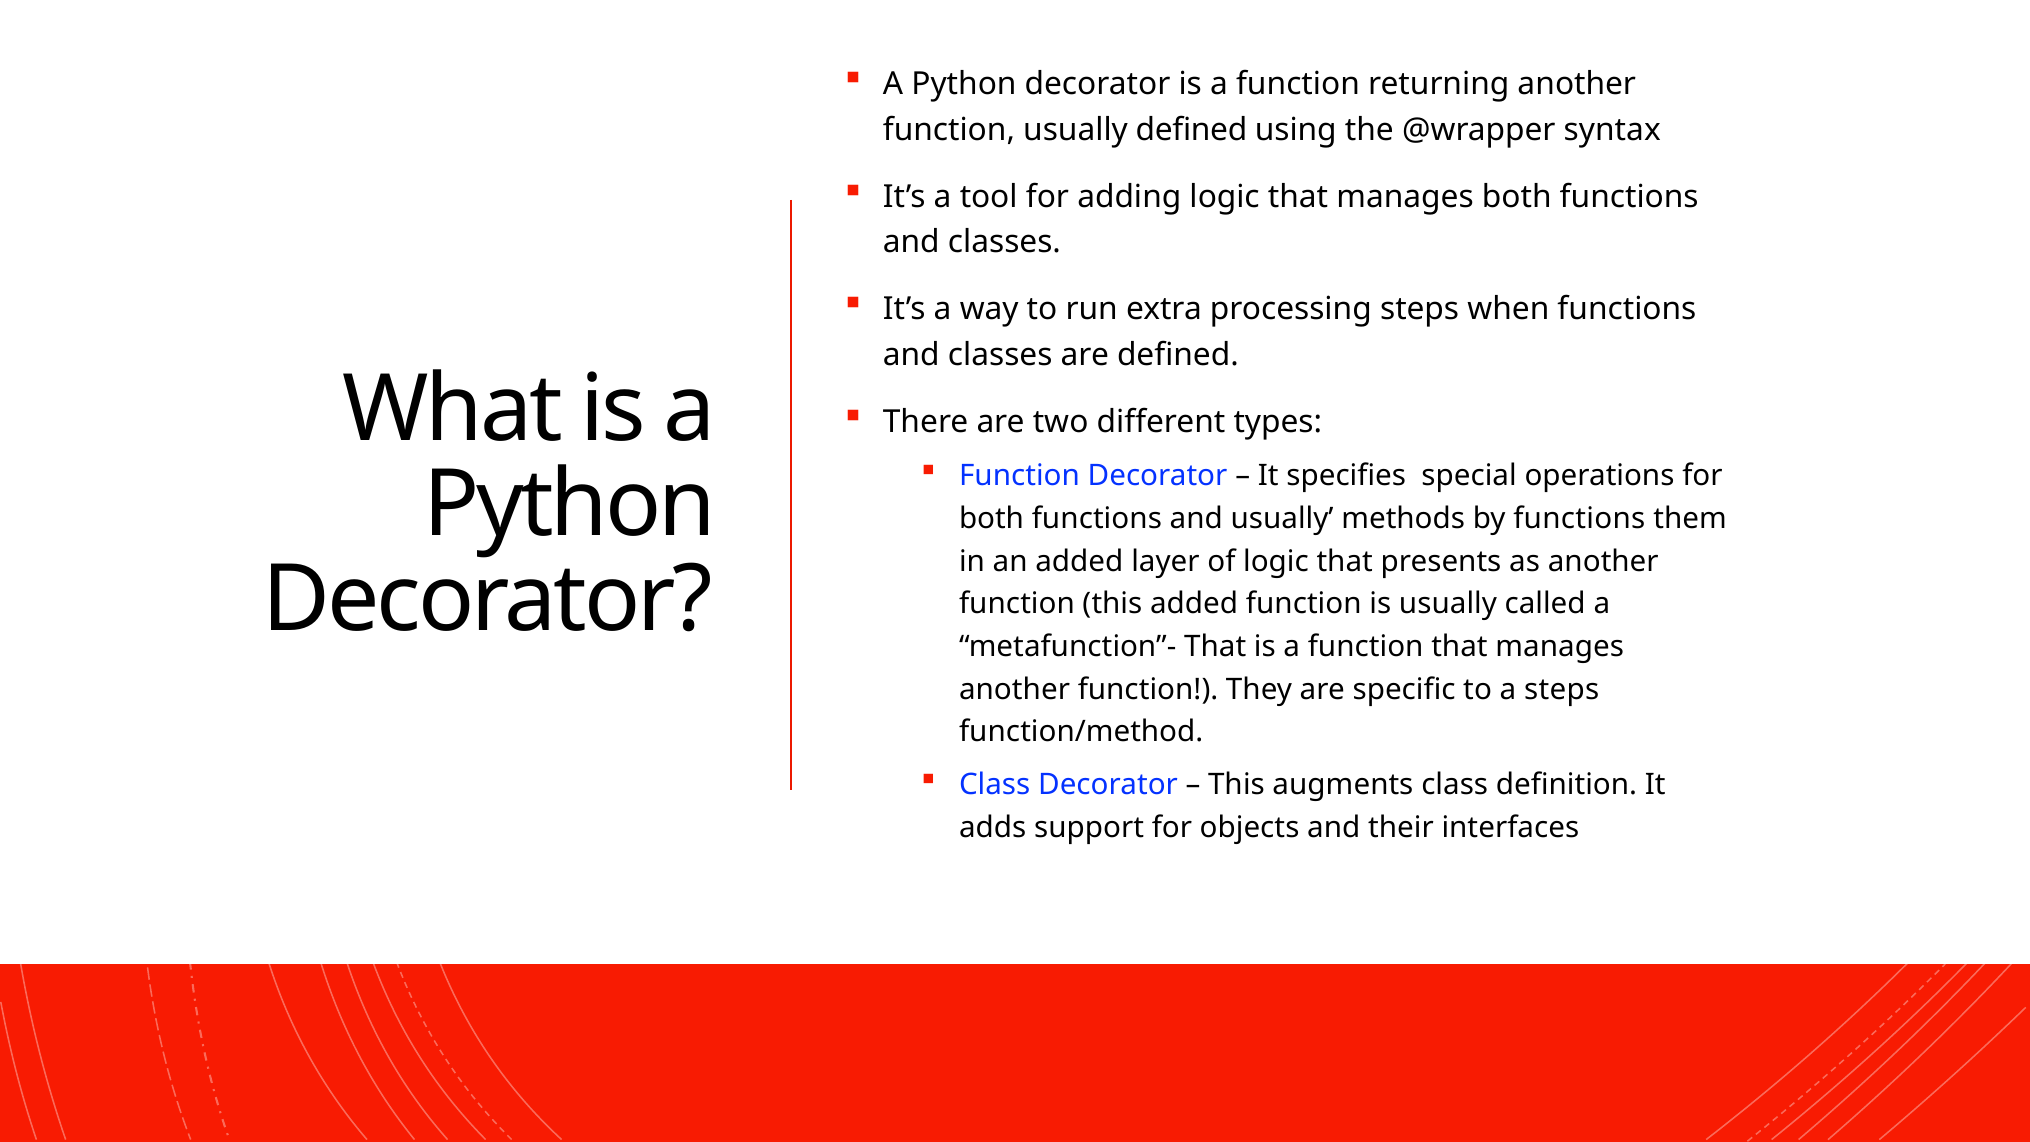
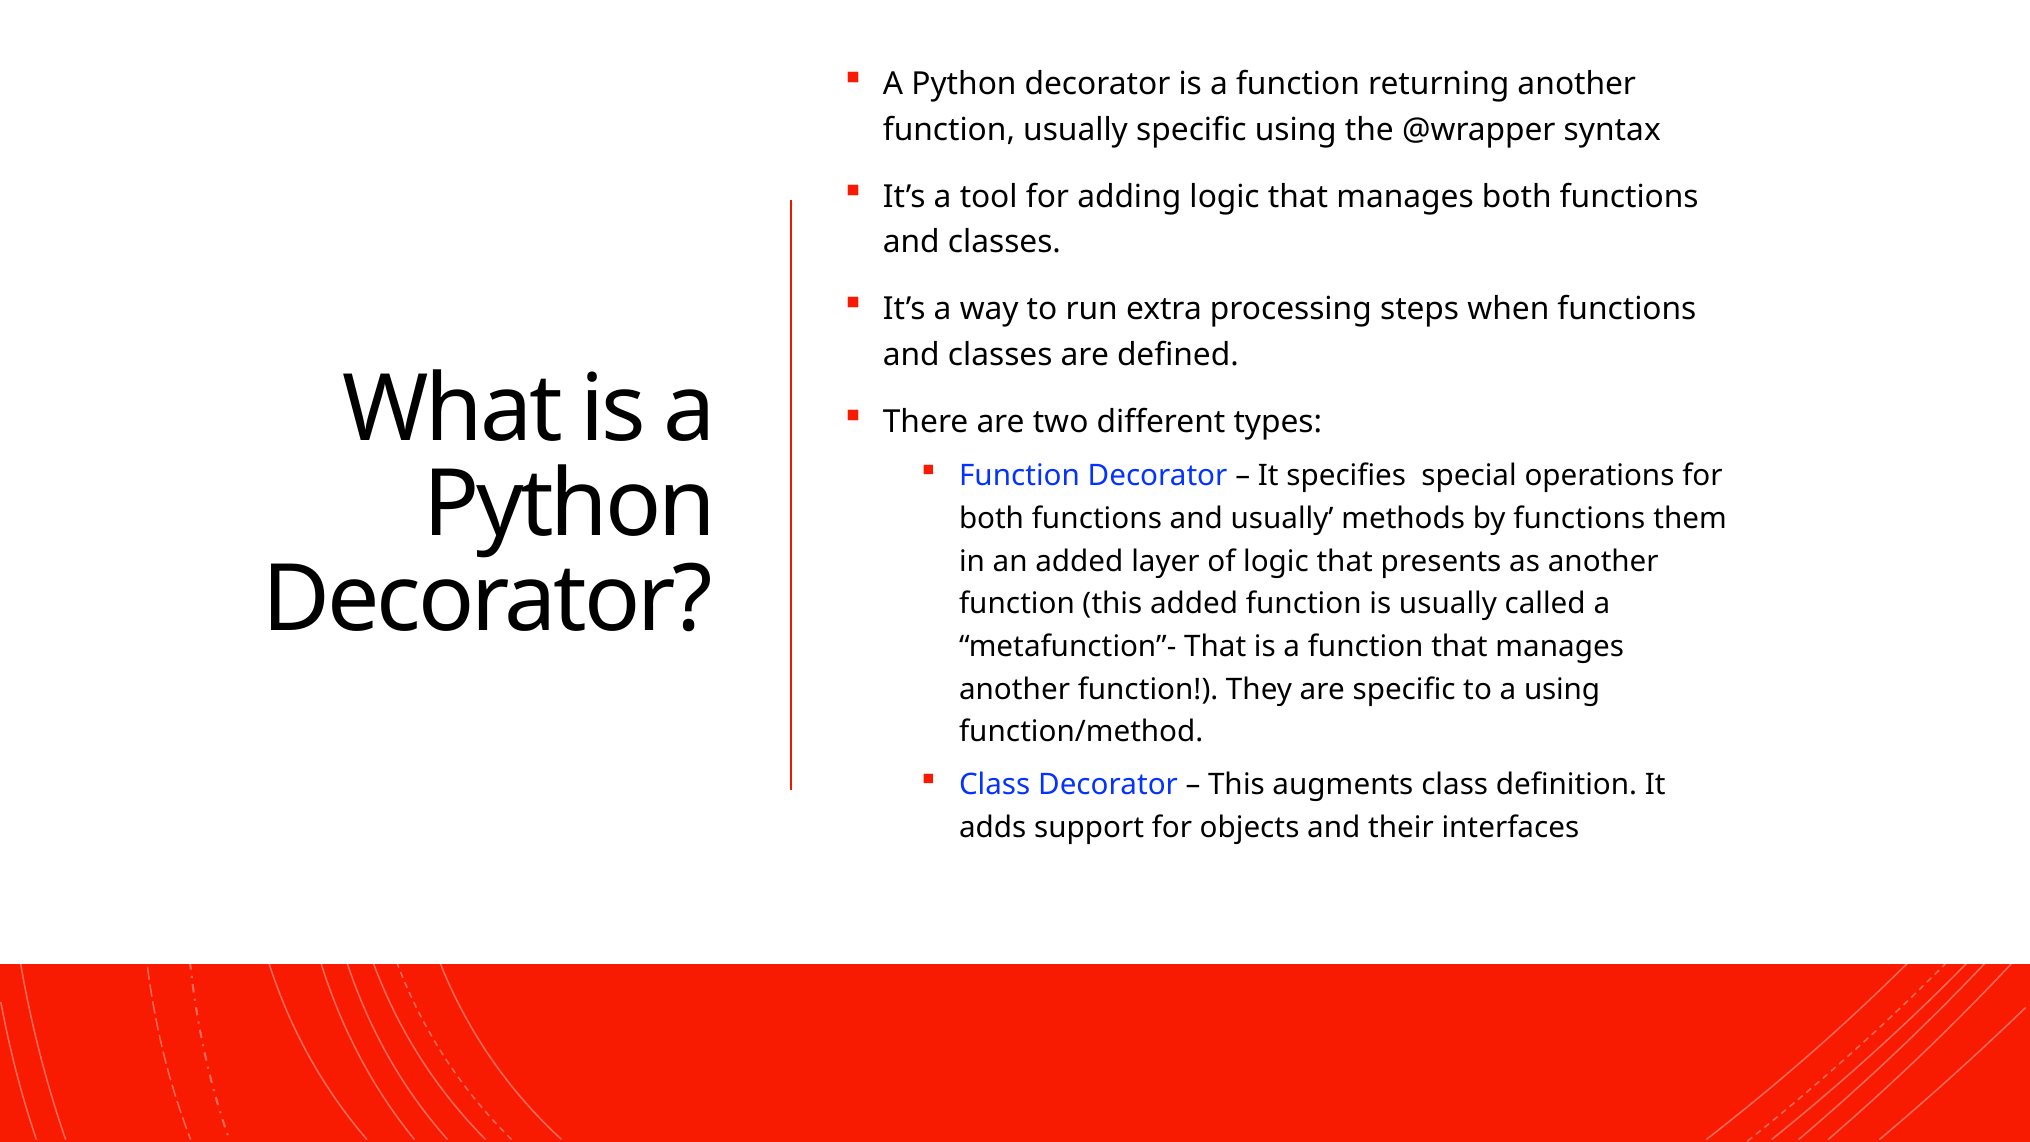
usually defined: defined -> specific
a steps: steps -> using
